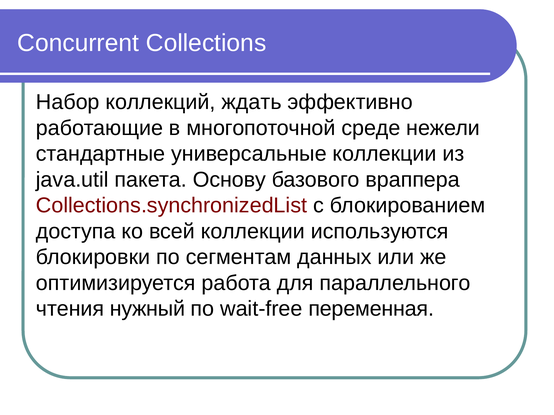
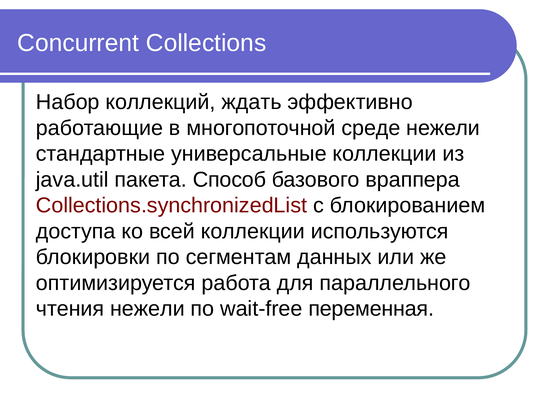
Основу: Основу -> Способ
чтения нужный: нужный -> нежели
